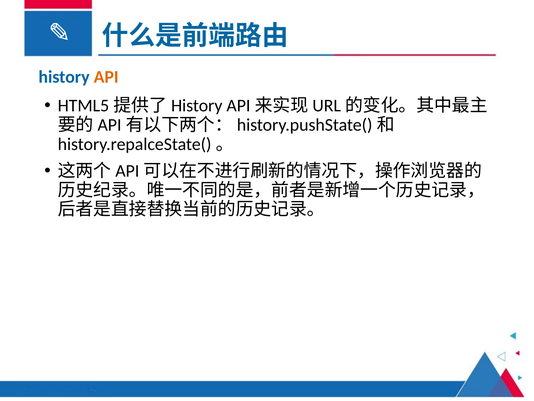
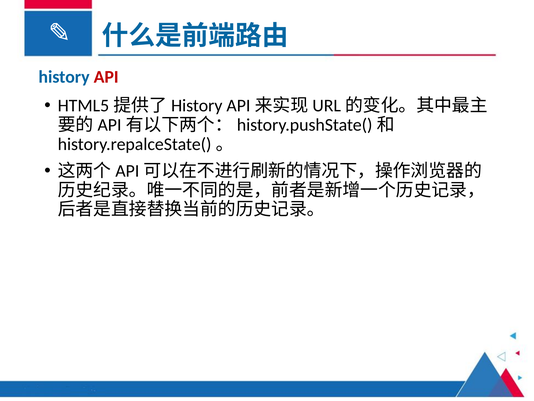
API colour: orange -> red
